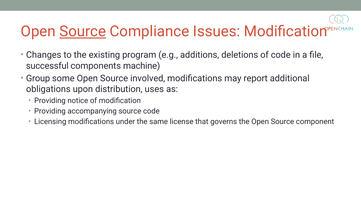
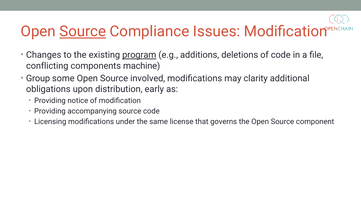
program underline: none -> present
successful: successful -> conflicting
report: report -> clarity
uses: uses -> early
